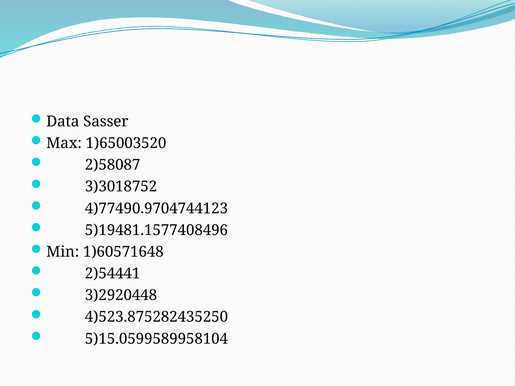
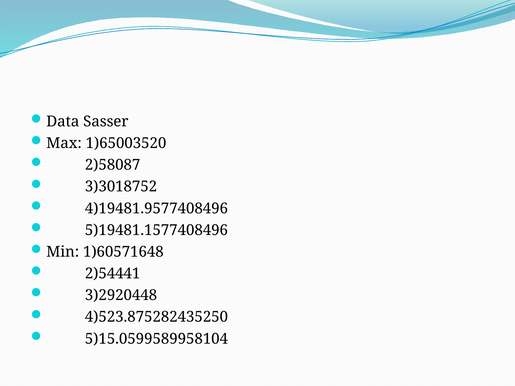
4)77490.9704744123: 4)77490.9704744123 -> 4)19481.9577408496
